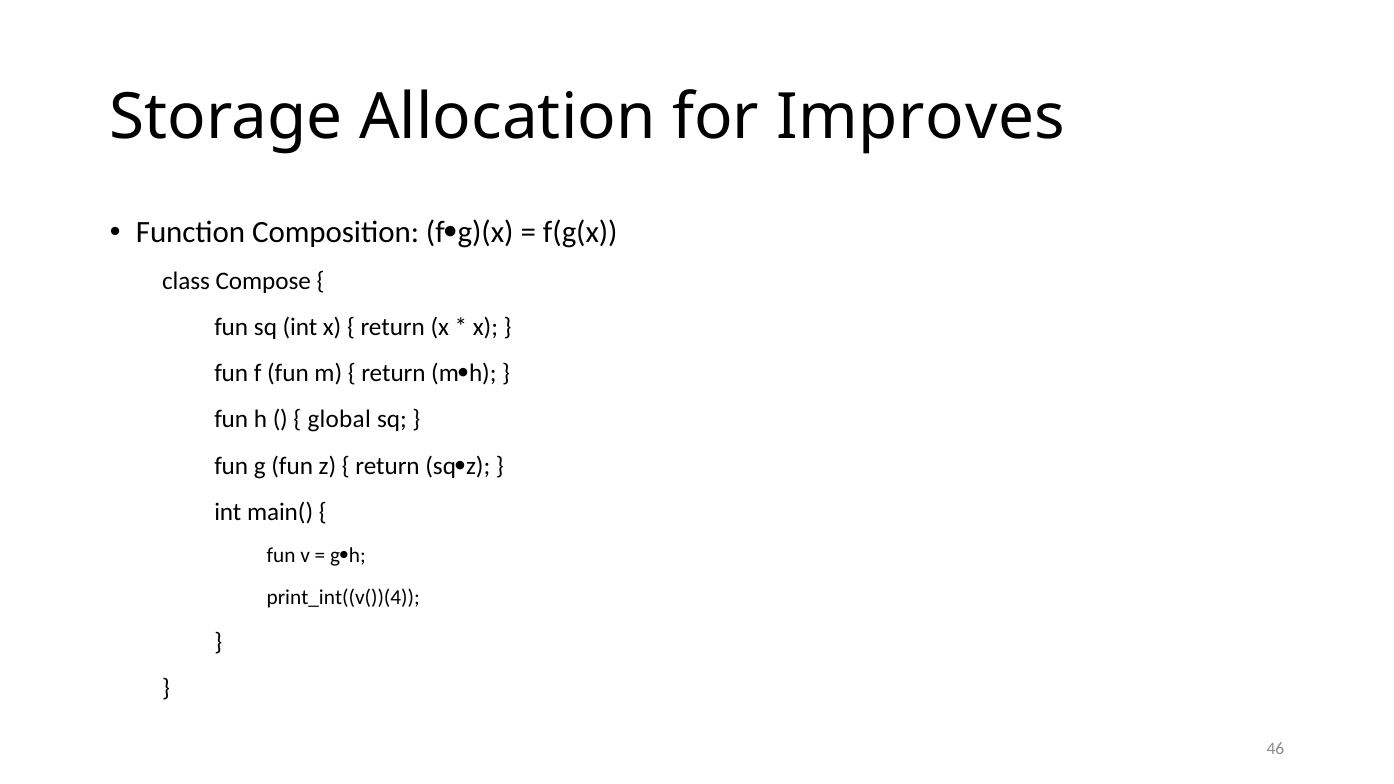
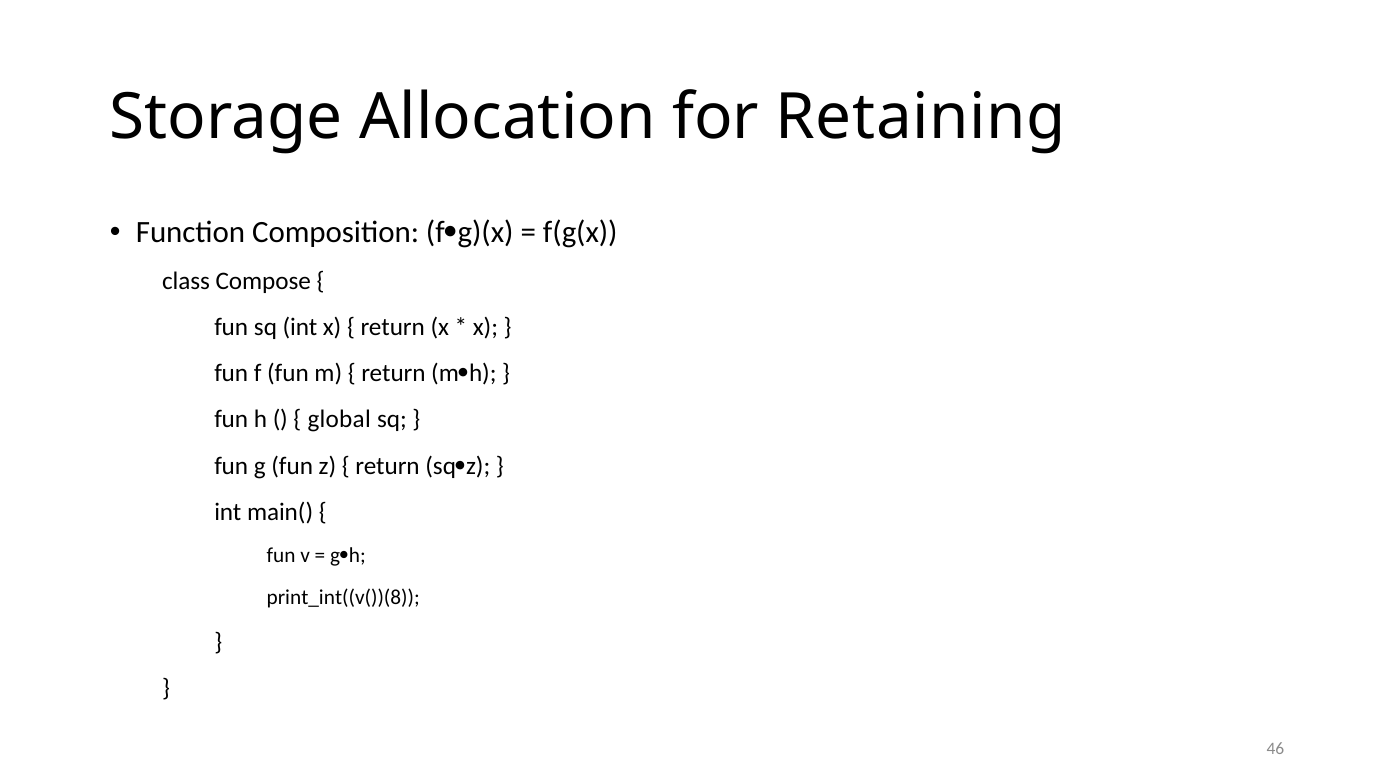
Improves: Improves -> Retaining
print_int((v())(4: print_int((v())(4 -> print_int((v())(8
